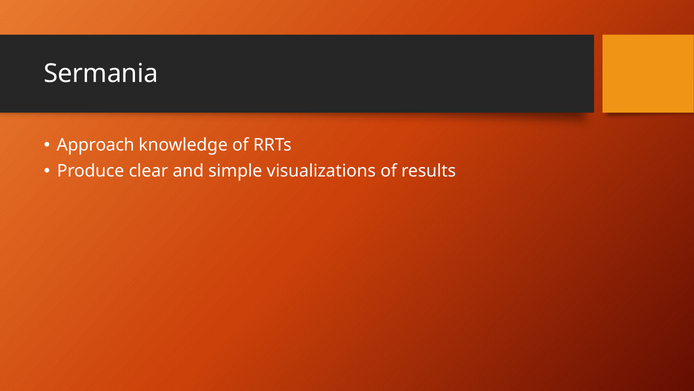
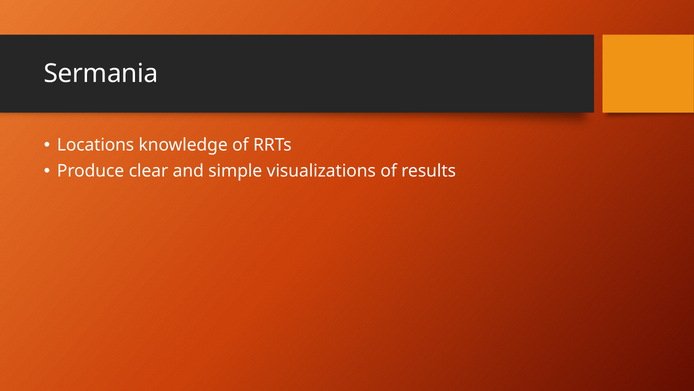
Approach: Approach -> Locations
